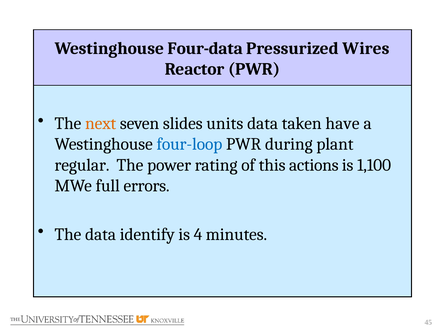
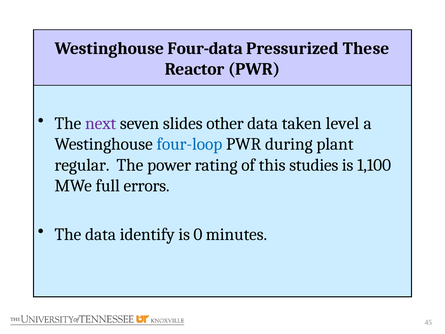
Wires: Wires -> These
next colour: orange -> purple
units: units -> other
have: have -> level
actions: actions -> studies
4: 4 -> 0
